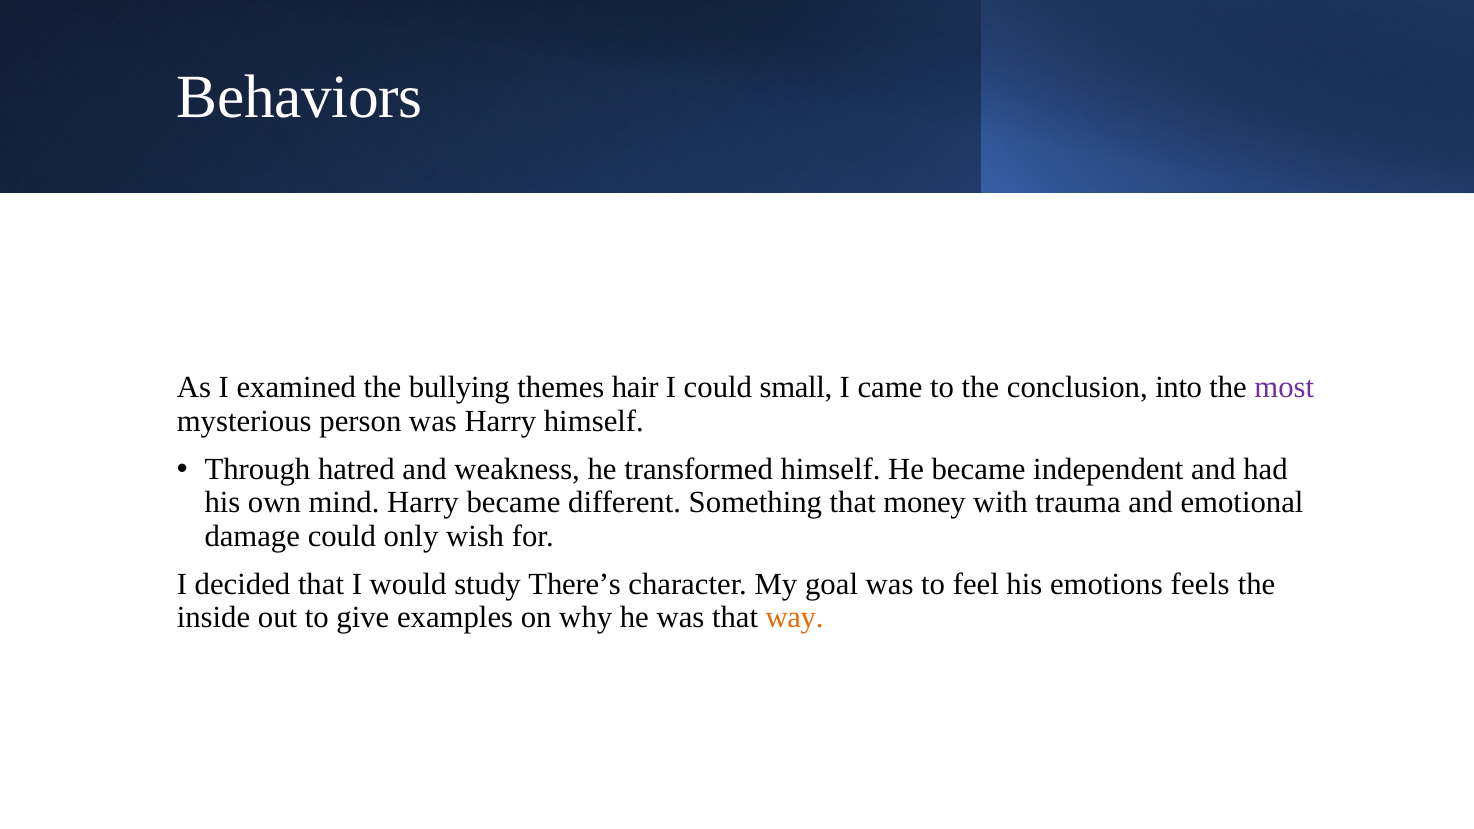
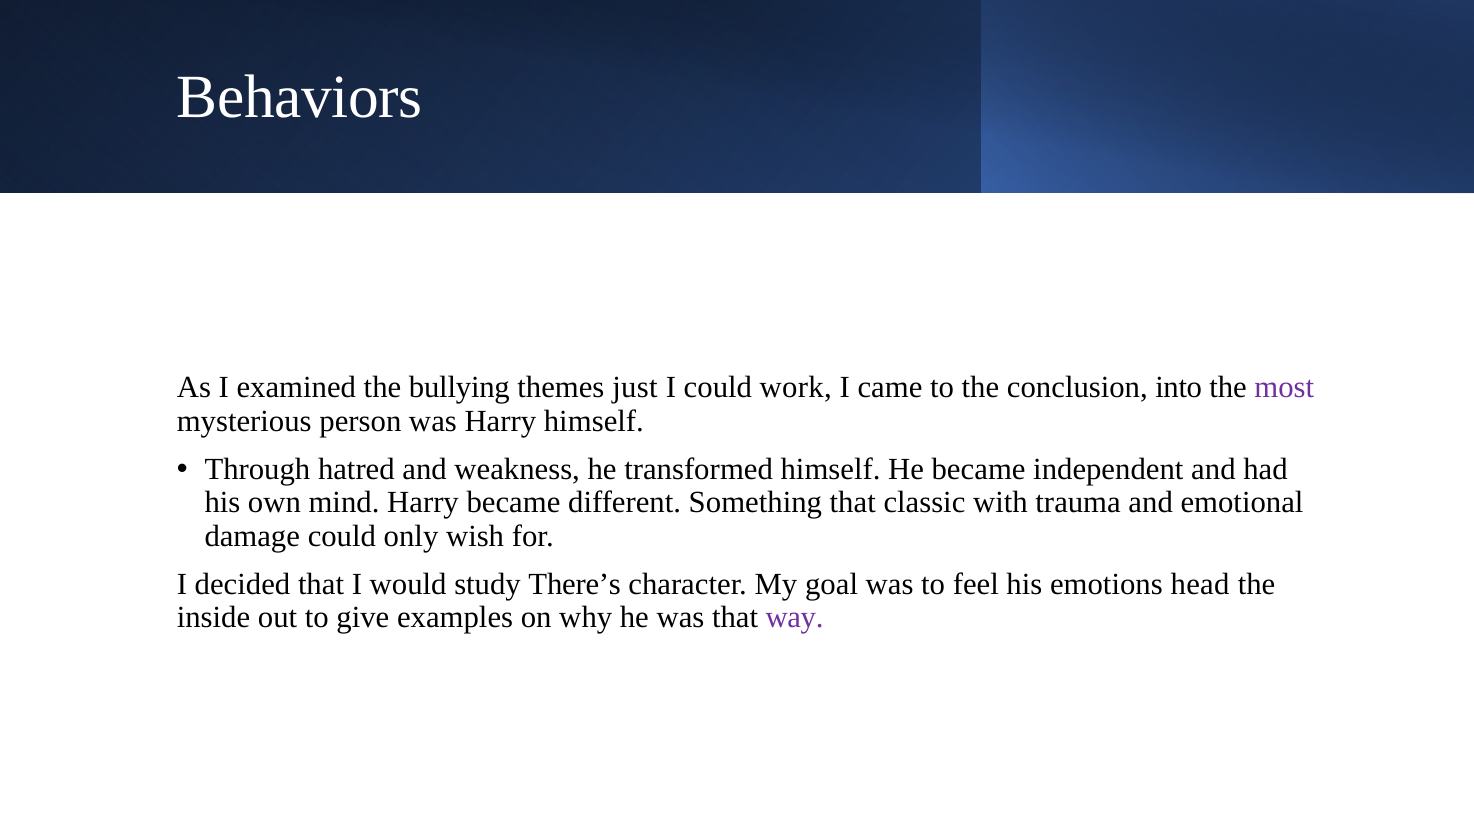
hair: hair -> just
small: small -> work
money: money -> classic
feels: feels -> head
way colour: orange -> purple
